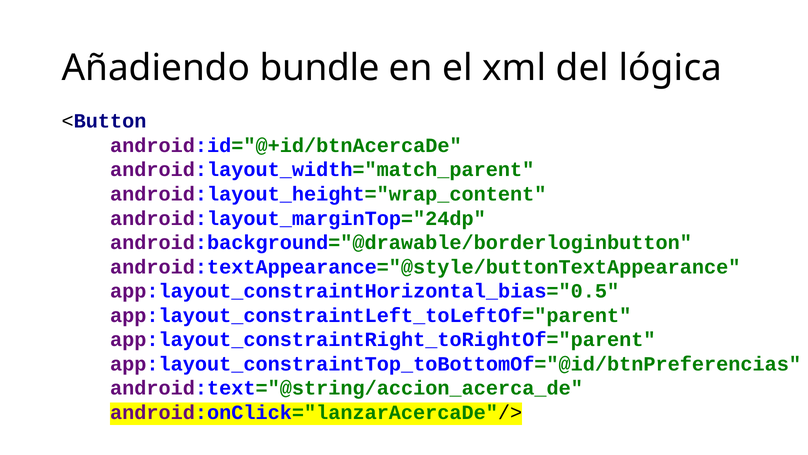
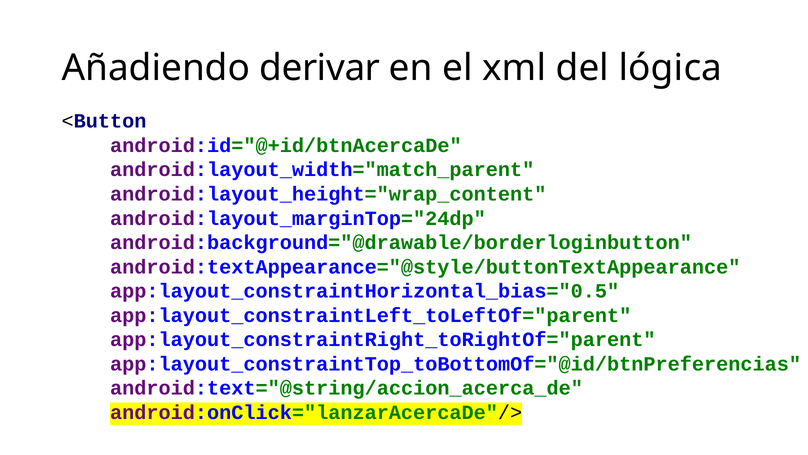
bundle: bundle -> derivar
